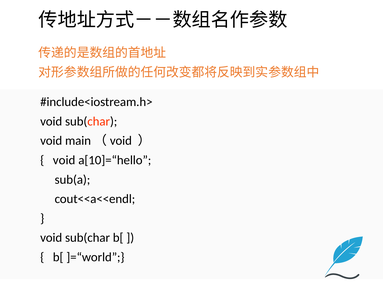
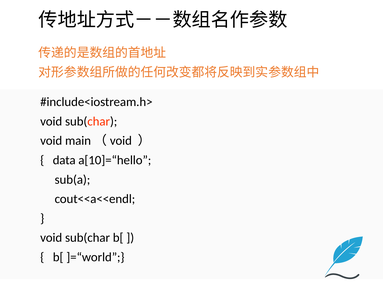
void at (64, 160): void -> data
